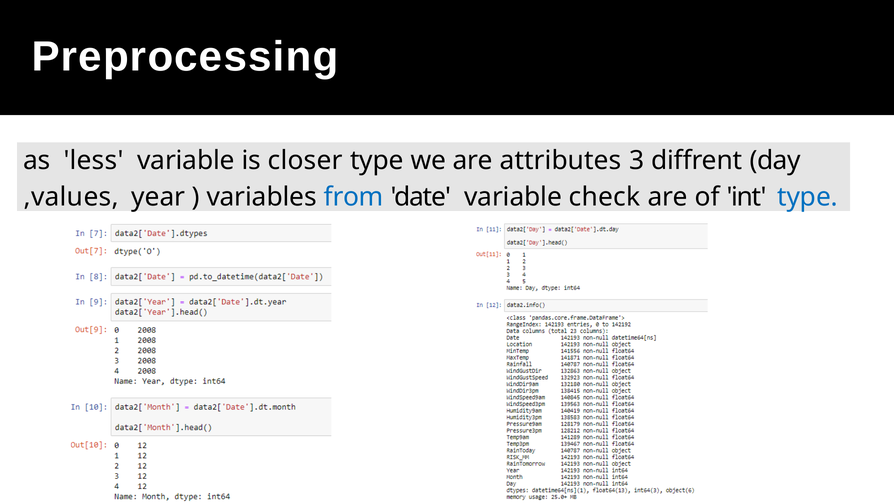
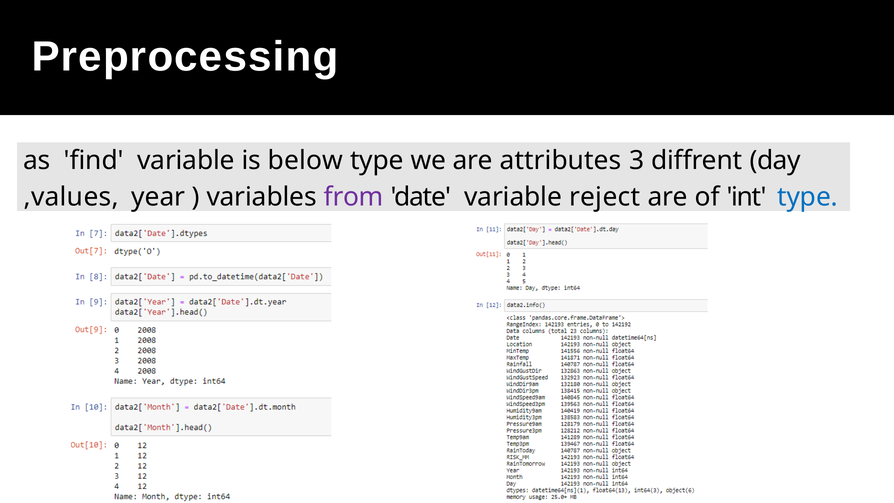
less: less -> find
closer: closer -> below
from colour: blue -> purple
check: check -> reject
